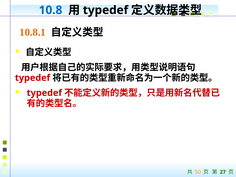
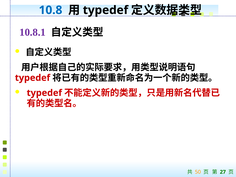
10.8.1 colour: orange -> purple
